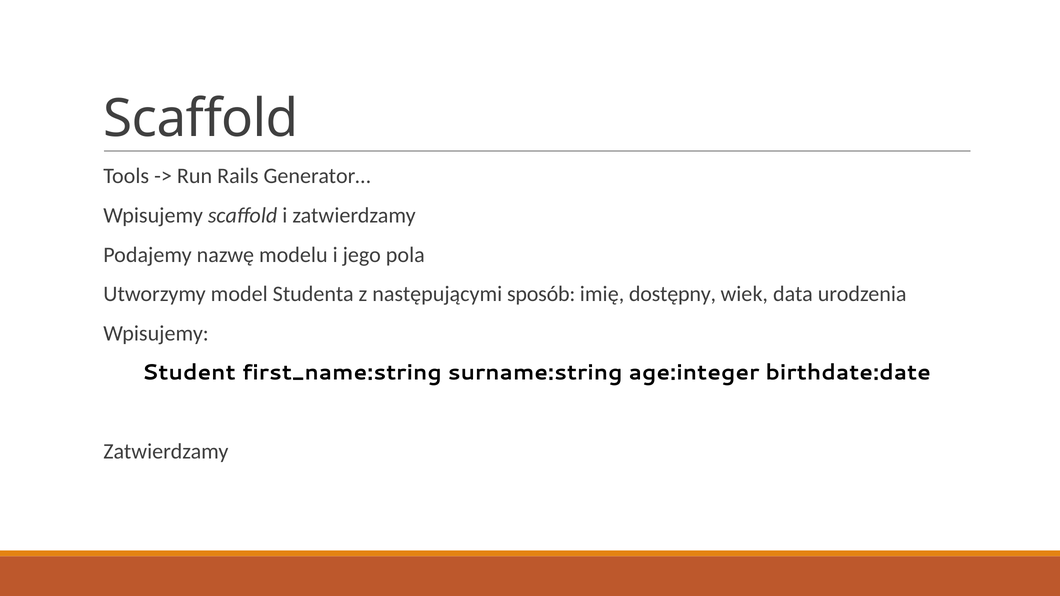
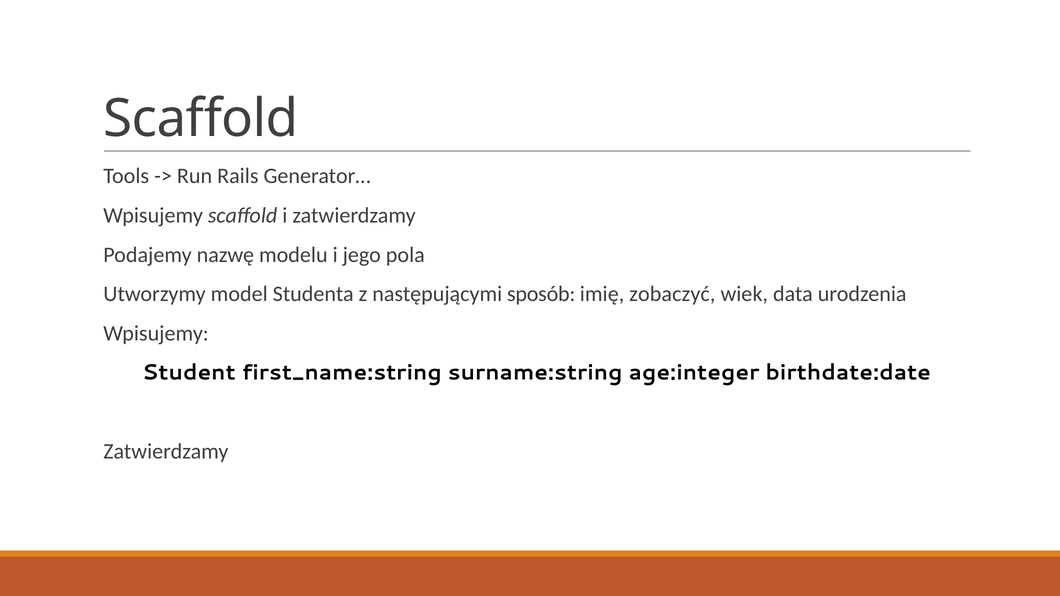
dostępny: dostępny -> zobaczyć
